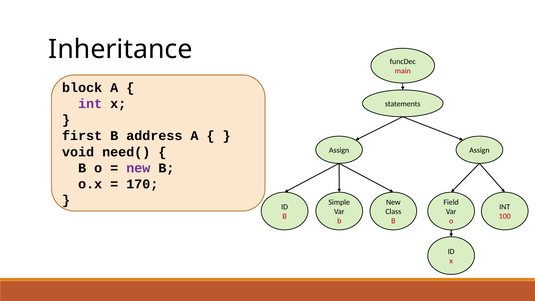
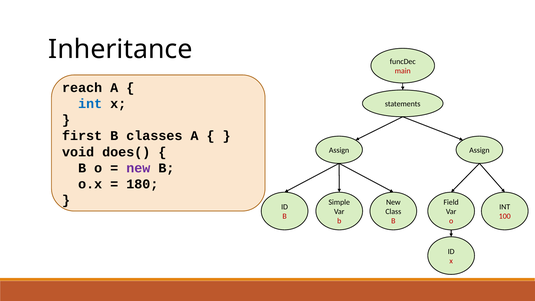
block: block -> reach
int at (90, 104) colour: purple -> blue
address: address -> classes
need(: need( -> does(
170: 170 -> 180
